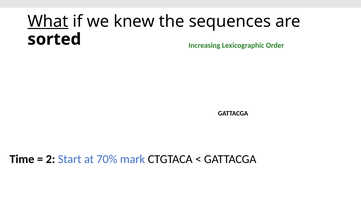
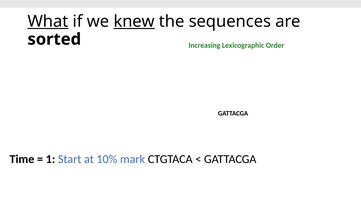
knew underline: none -> present
2: 2 -> 1
70%: 70% -> 10%
